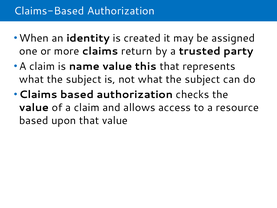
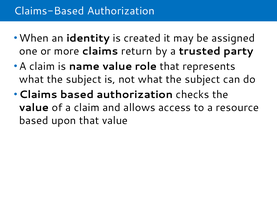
this: this -> role
